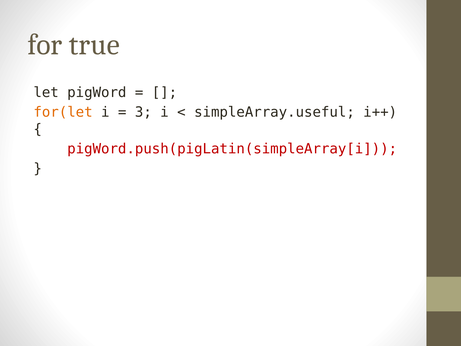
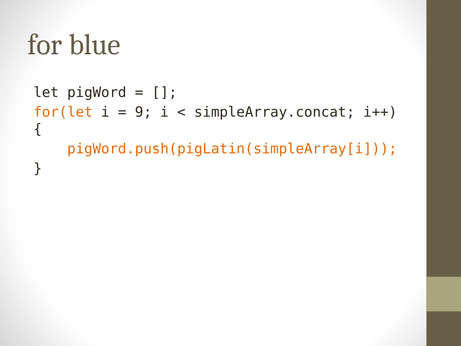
true: true -> blue
3: 3 -> 9
simpleArray.useful: simpleArray.useful -> simpleArray.concat
pigWord.push(pigLatin(simpleArray[i colour: red -> orange
